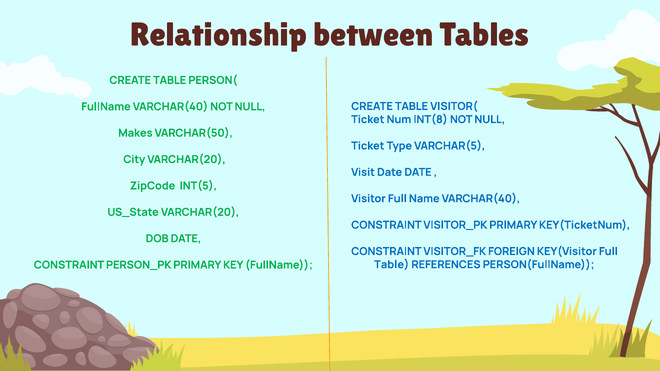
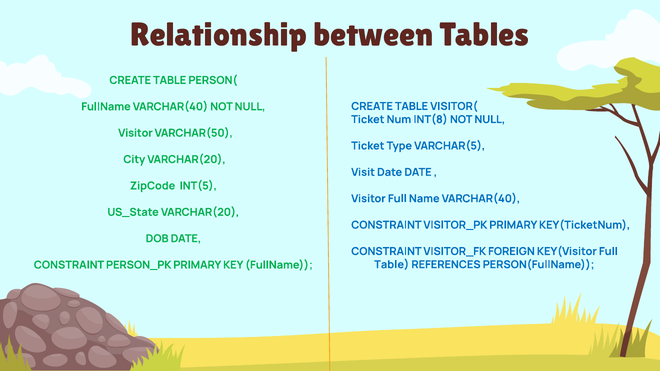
Makes at (135, 133): Makes -> Visitor
